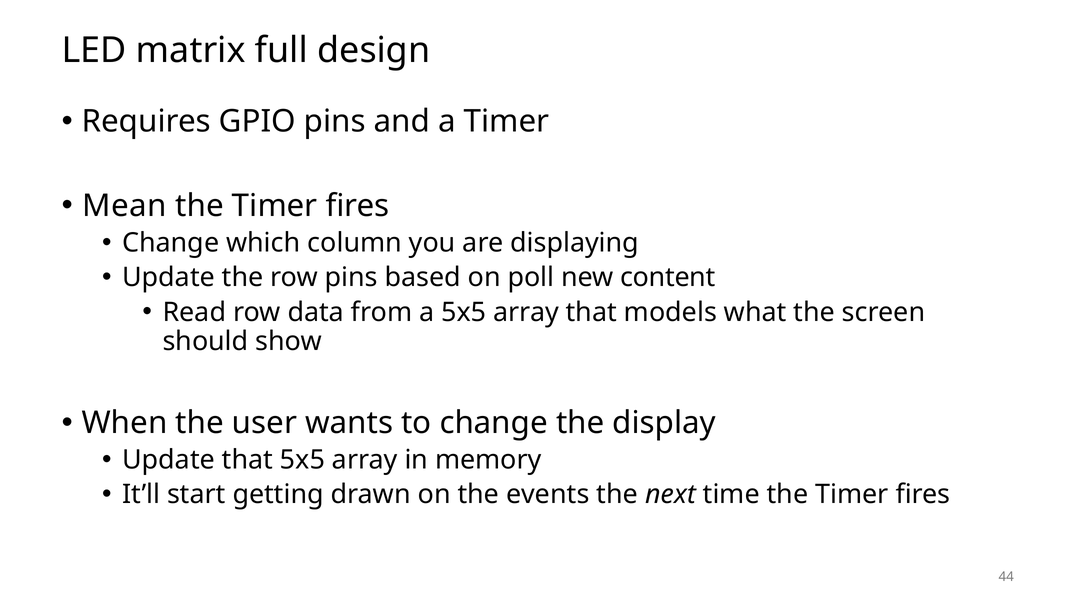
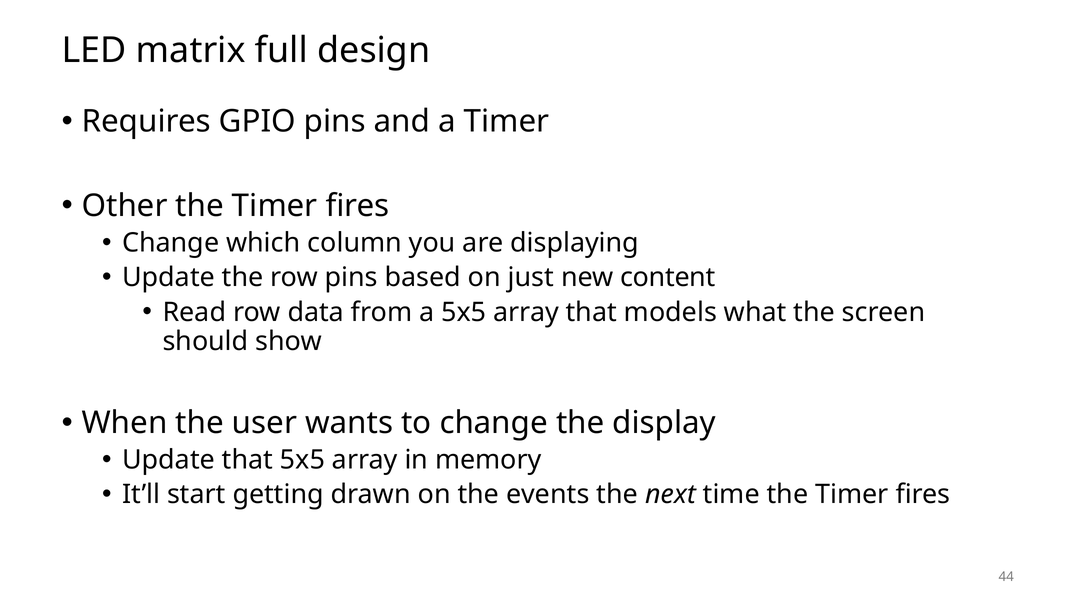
Mean: Mean -> Other
poll: poll -> just
